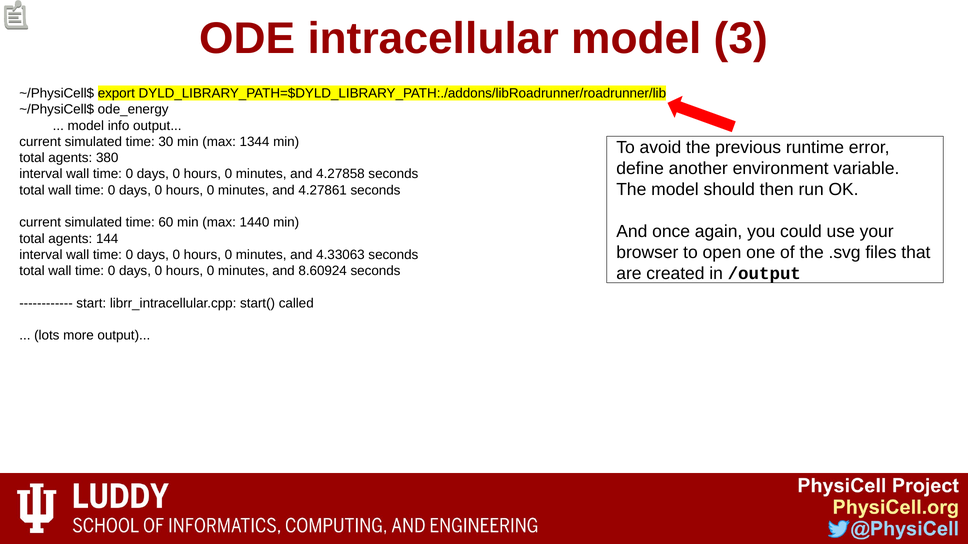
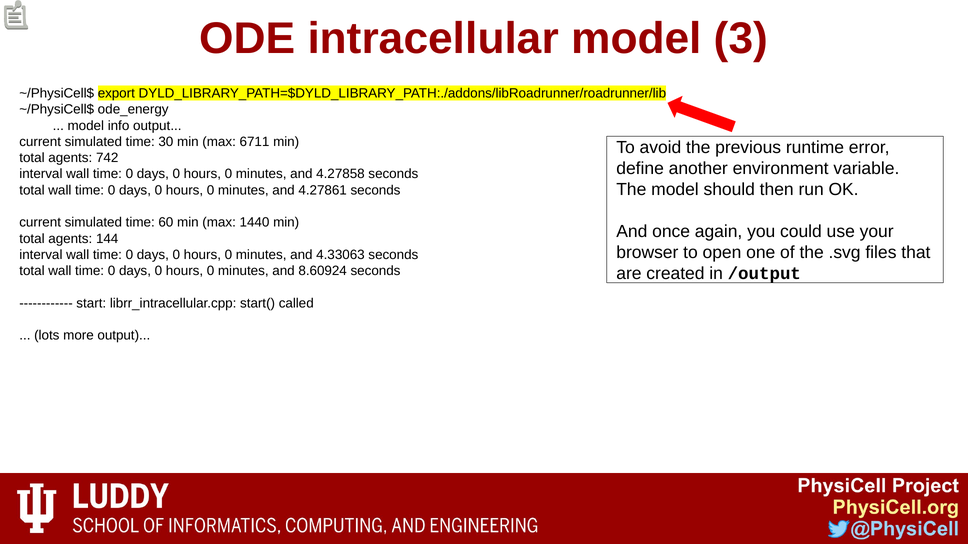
1344: 1344 -> 6711
380: 380 -> 742
